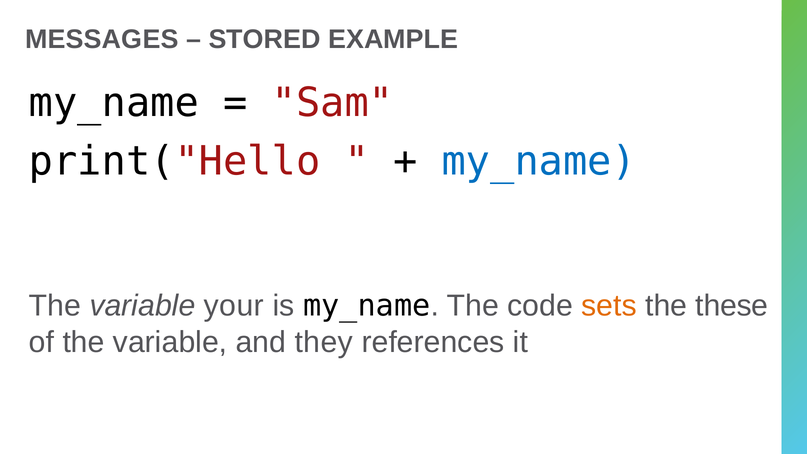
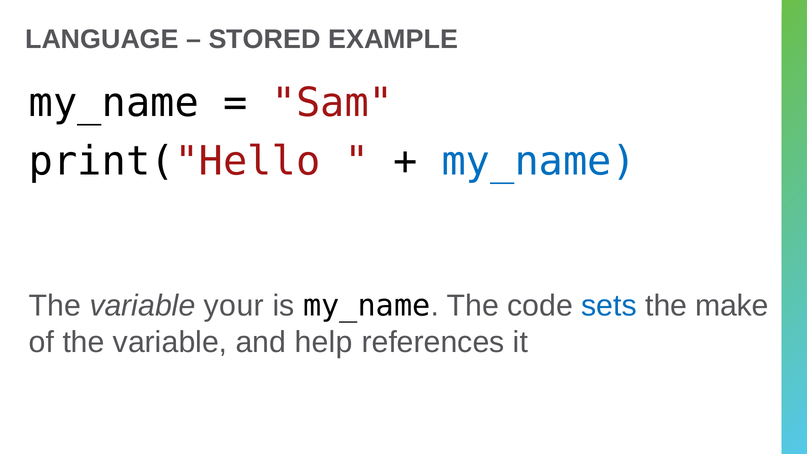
MESSAGES: MESSAGES -> LANGUAGE
sets colour: orange -> blue
these: these -> make
they: they -> help
